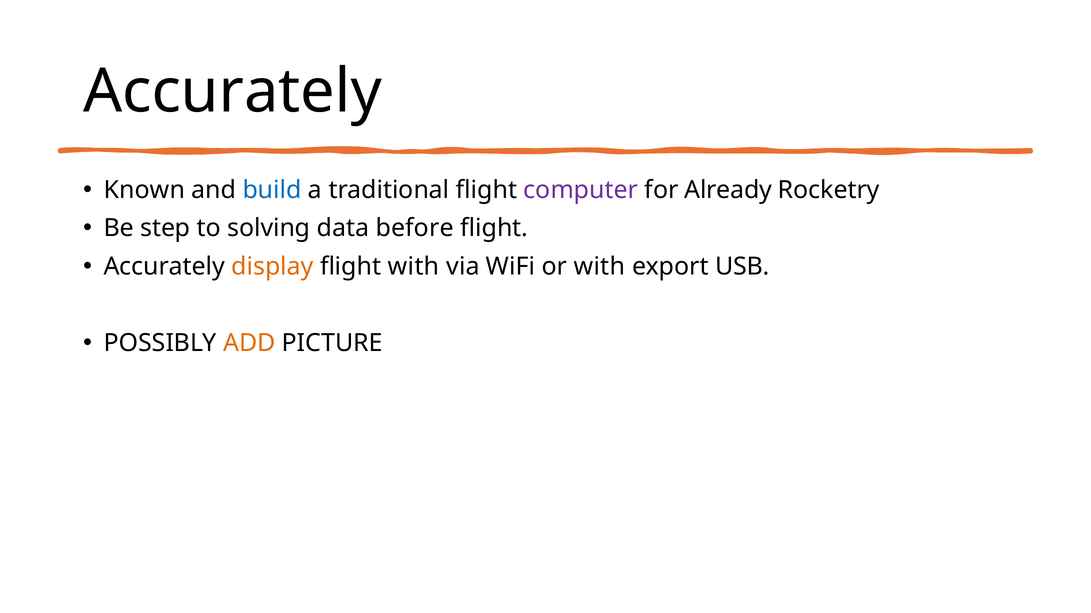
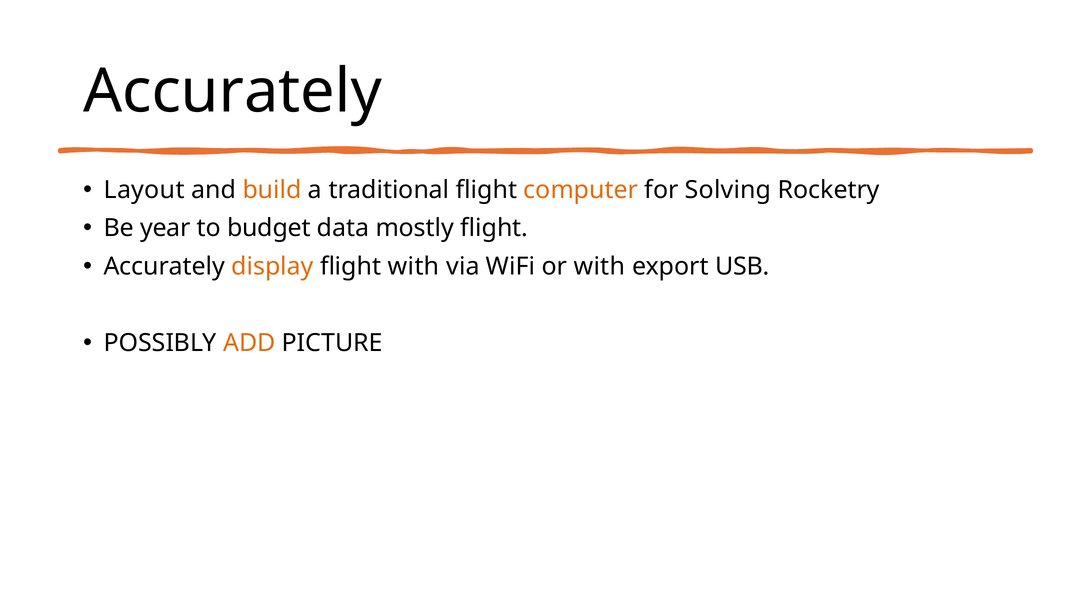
Known: Known -> Layout
build colour: blue -> orange
computer colour: purple -> orange
Already: Already -> Solving
step: step -> year
solving: solving -> budget
before: before -> mostly
